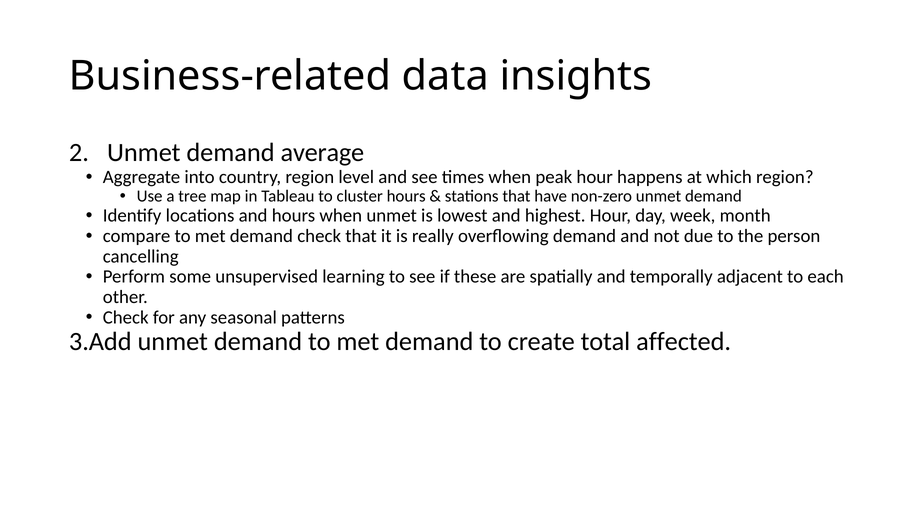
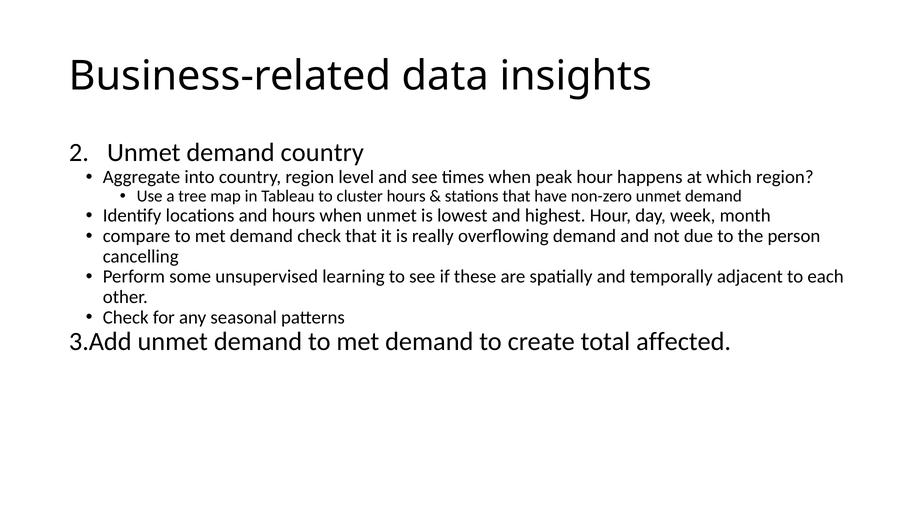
demand average: average -> country
